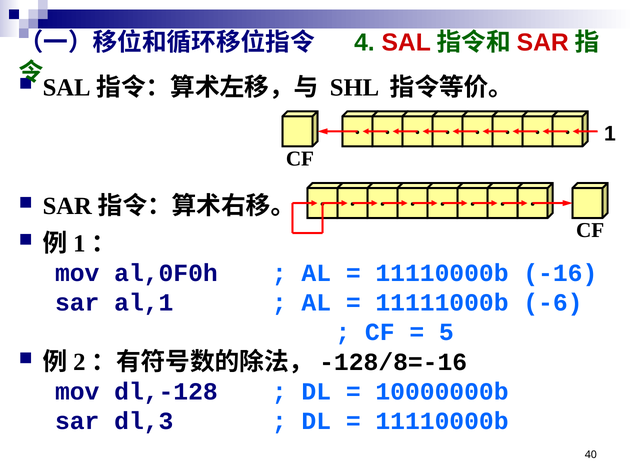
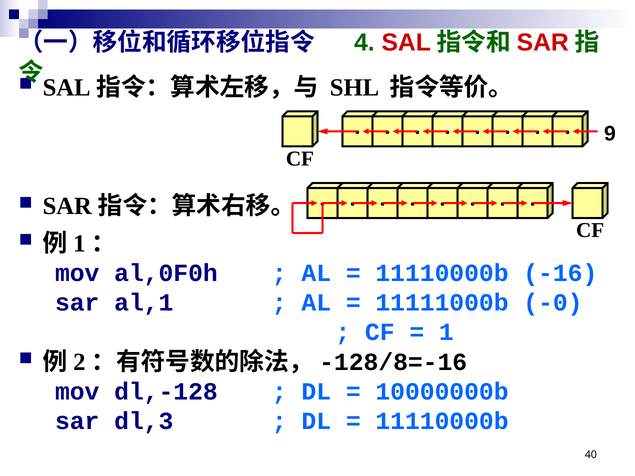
1 at (610, 134): 1 -> 9
-6: -6 -> -0
5 at (446, 332): 5 -> 1
